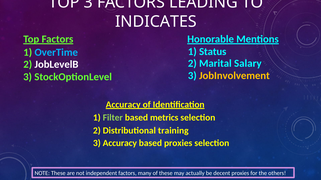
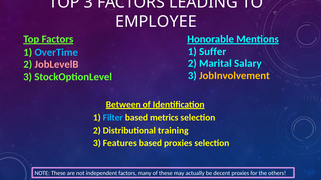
INDICATES: INDICATES -> EMPLOYEE
Status: Status -> Suffer
JobLevelB colour: white -> pink
Accuracy at (123, 105): Accuracy -> Between
Filter colour: light green -> light blue
3 Accuracy: Accuracy -> Features
